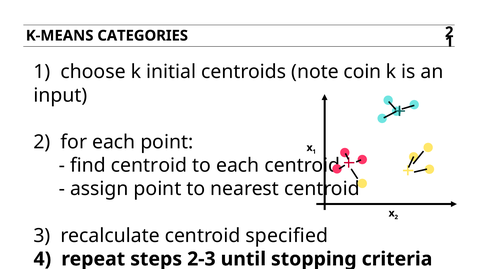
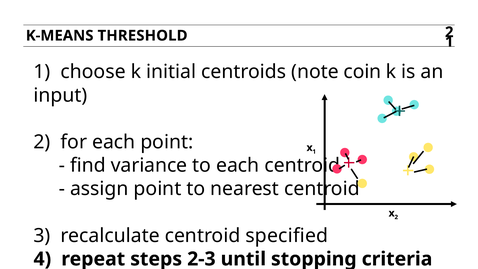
CATEGORIES: CATEGORIES -> THRESHOLD
find centroid: centroid -> variance
